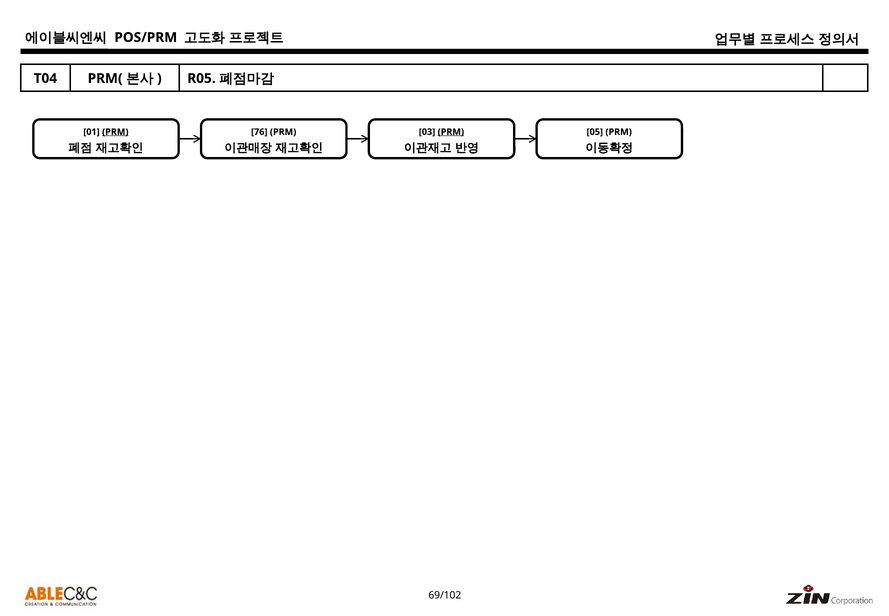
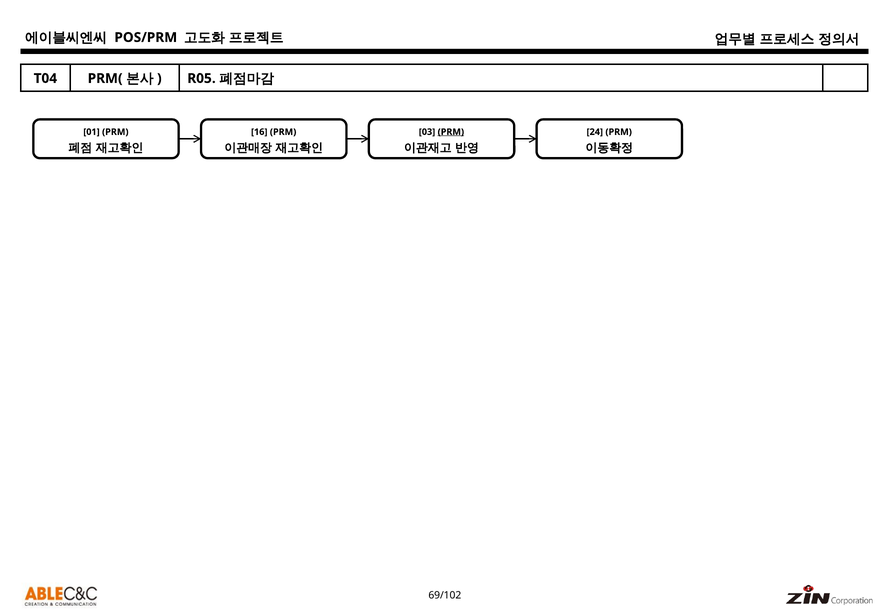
PRM at (115, 132) underline: present -> none
76: 76 -> 16
05: 05 -> 24
